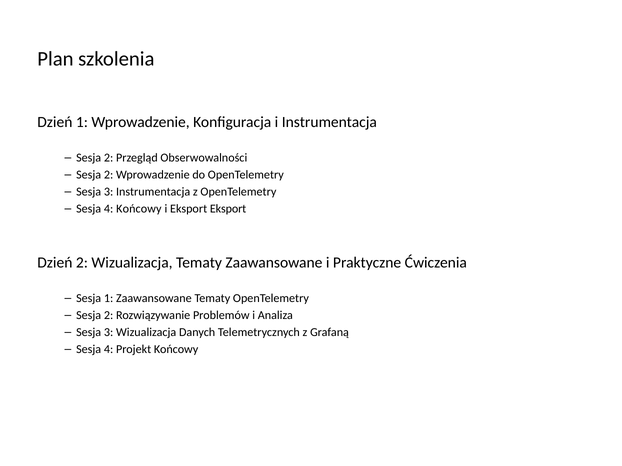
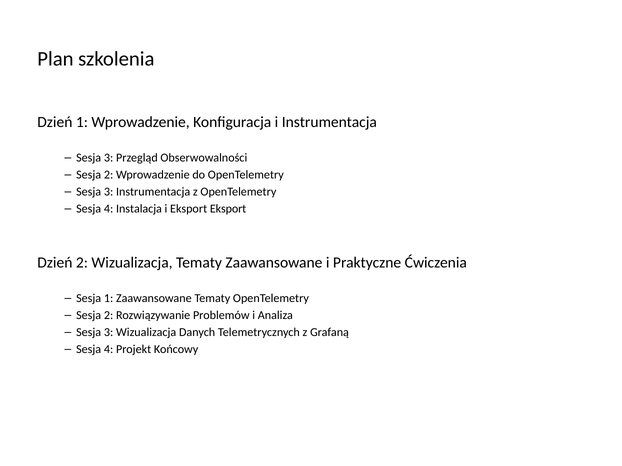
2 at (109, 158): 2 -> 3
4 Końcowy: Końcowy -> Instalacja
